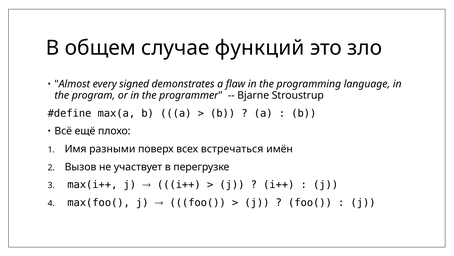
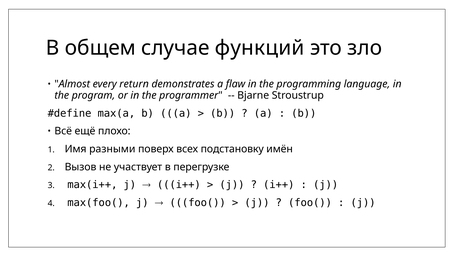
signed: signed -> return
встречаться: встречаться -> подстановку
